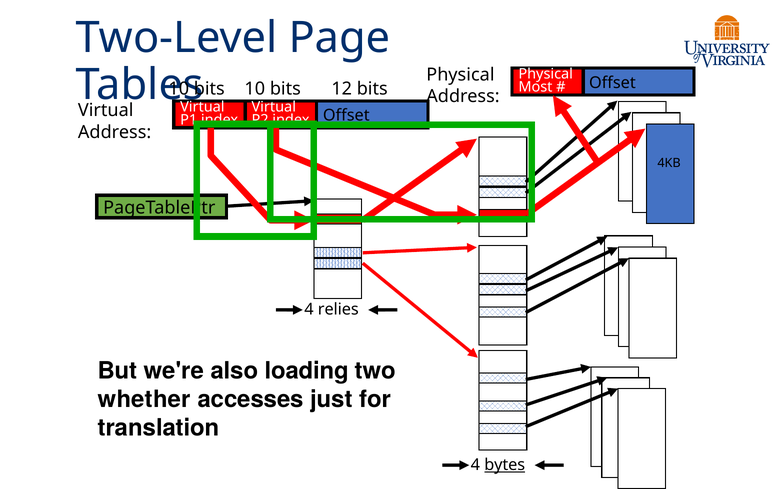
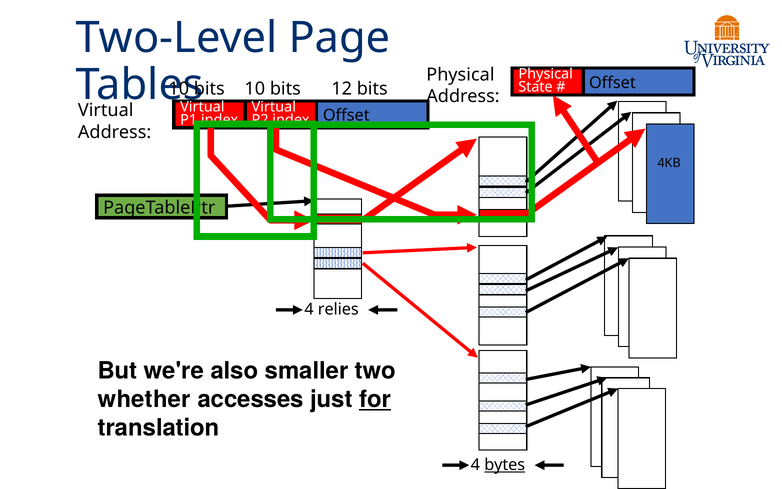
Most: Most -> State
loading: loading -> smaller
for underline: none -> present
